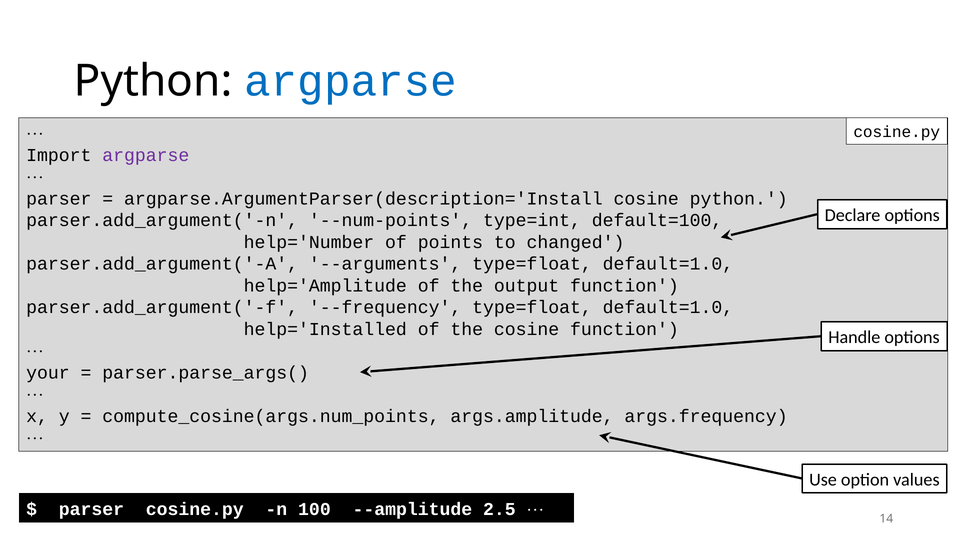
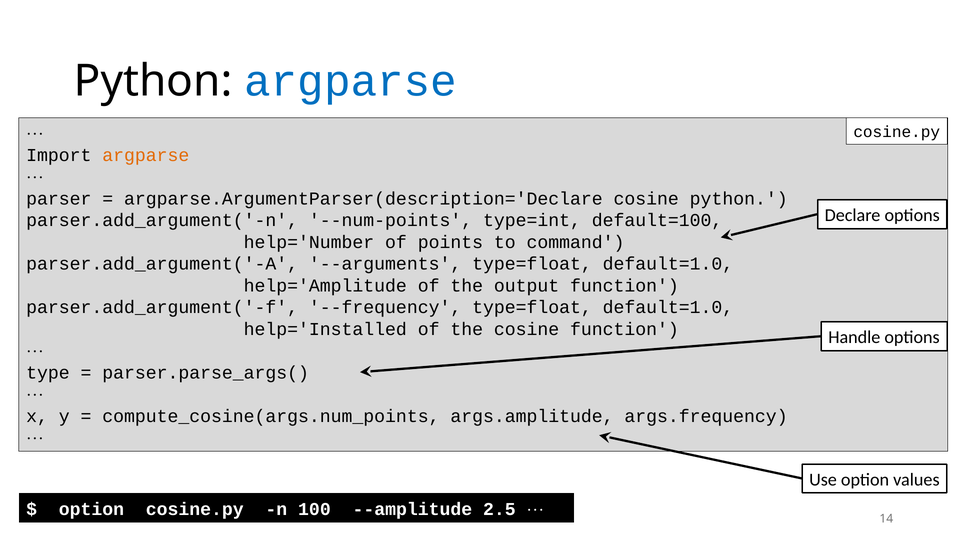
argparse at (146, 155) colour: purple -> orange
argparse.ArgumentParser(description='Install: argparse.ArgumentParser(description='Install -> argparse.ArgumentParser(description='Declare
changed: changed -> command
your: your -> type
parser at (91, 509): parser -> option
